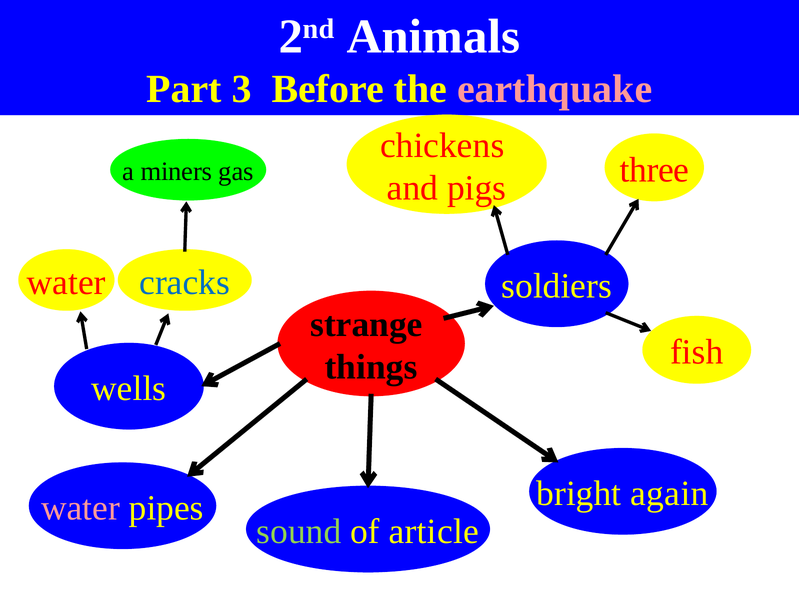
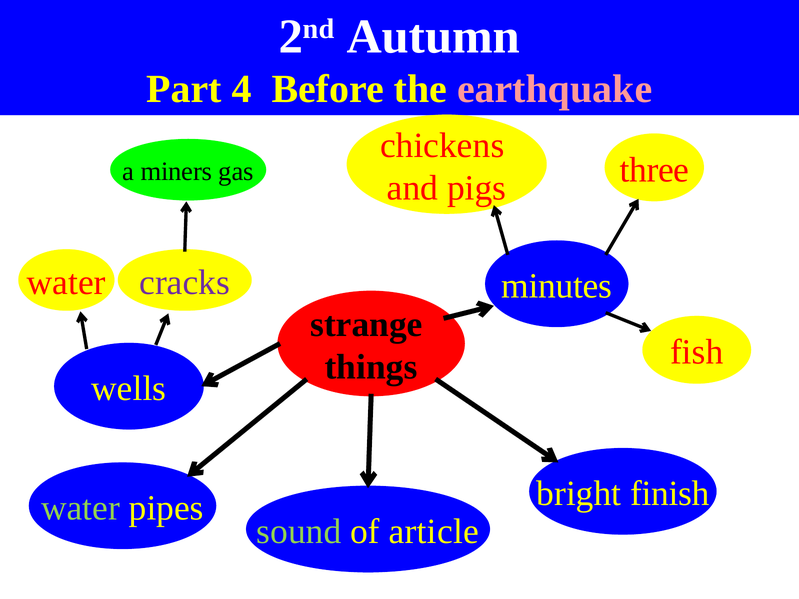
Animals: Animals -> Autumn
3: 3 -> 4
cracks colour: blue -> purple
soldiers: soldiers -> minutes
again: again -> finish
water at (80, 508) colour: pink -> light green
